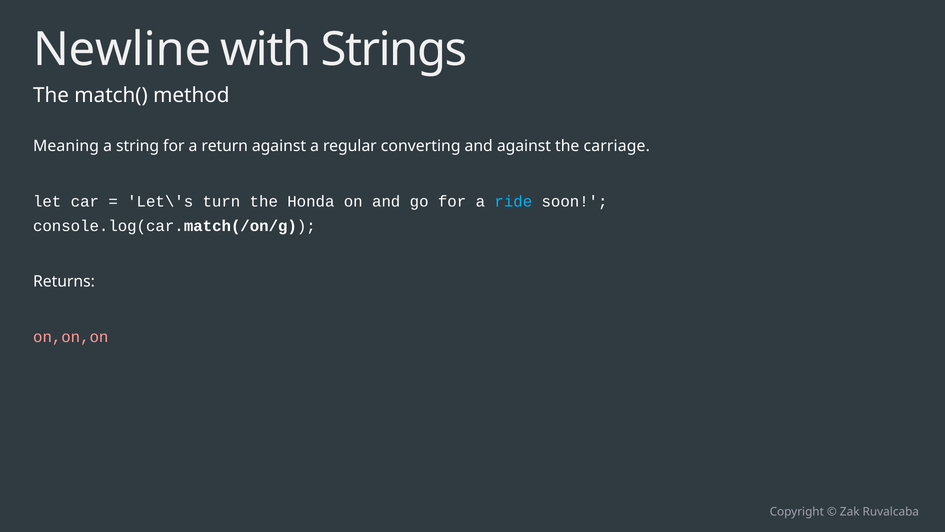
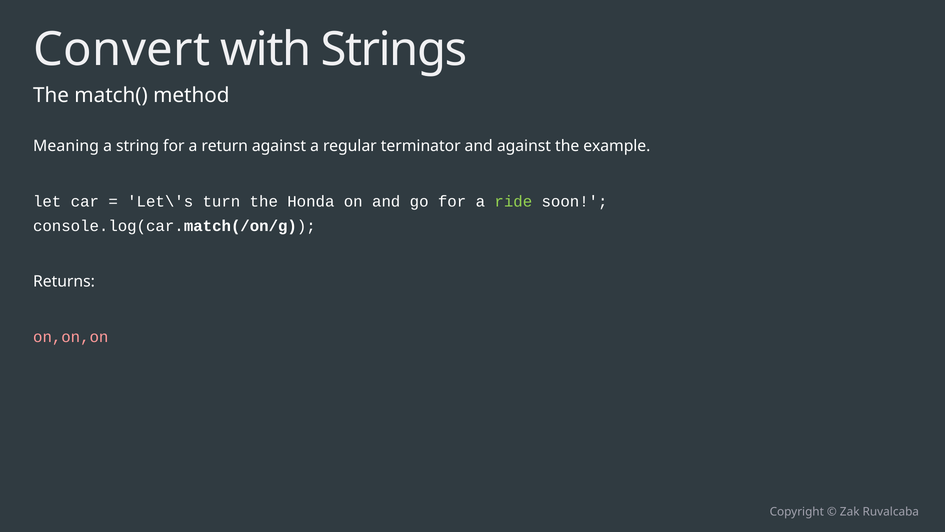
Newline: Newline -> Convert
converting: converting -> terminator
carriage: carriage -> example
ride colour: light blue -> light green
